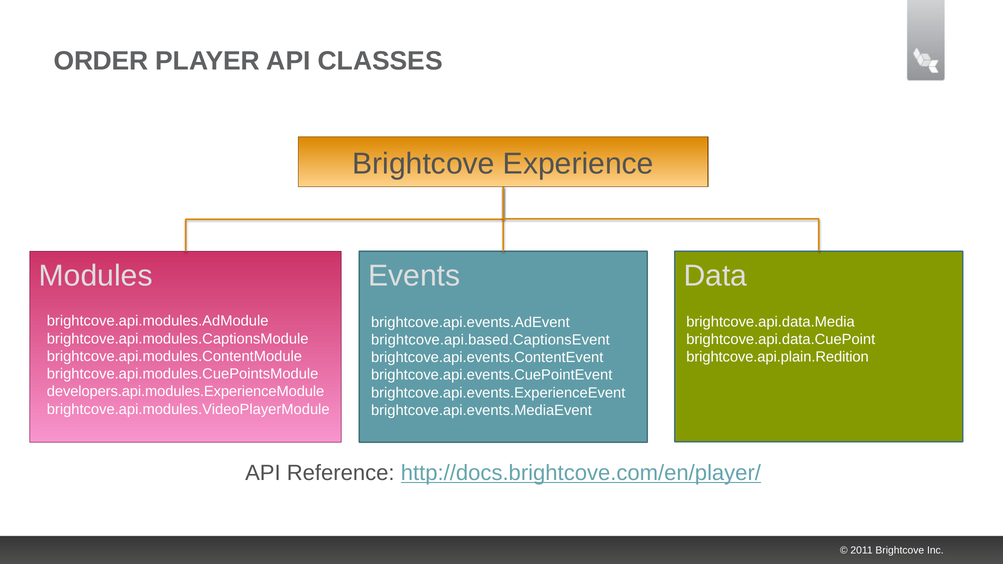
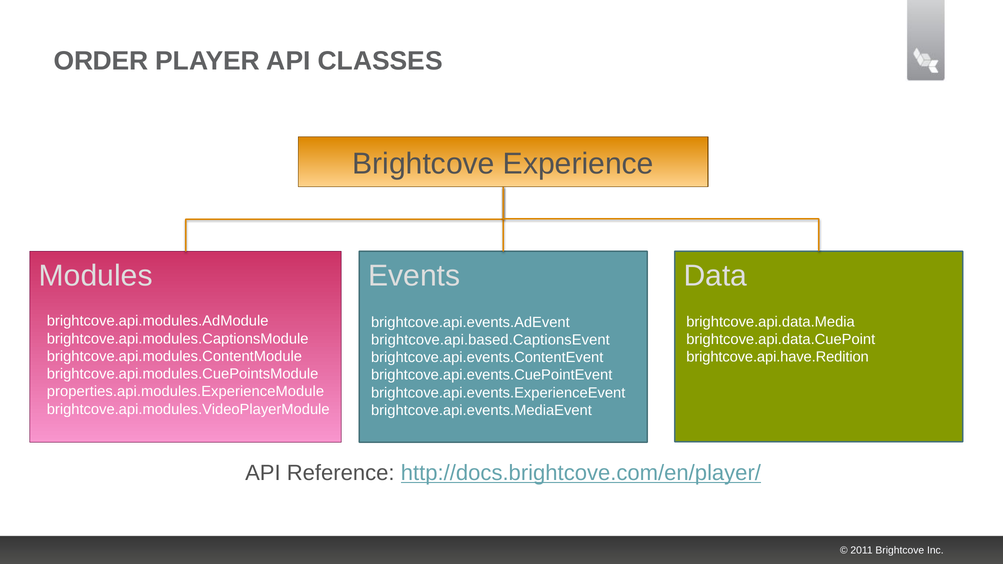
brightcove.api.plain.Redition: brightcove.api.plain.Redition -> brightcove.api.have.Redition
developers.api.modules.ExperienceModule: developers.api.modules.ExperienceModule -> properties.api.modules.ExperienceModule
